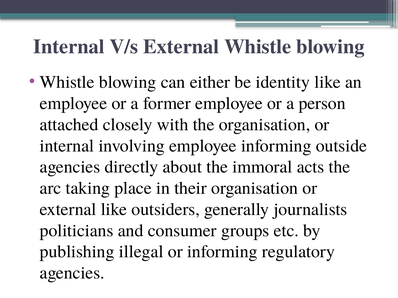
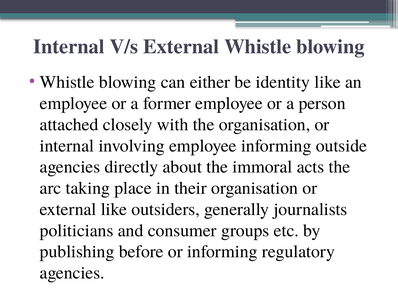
illegal: illegal -> before
